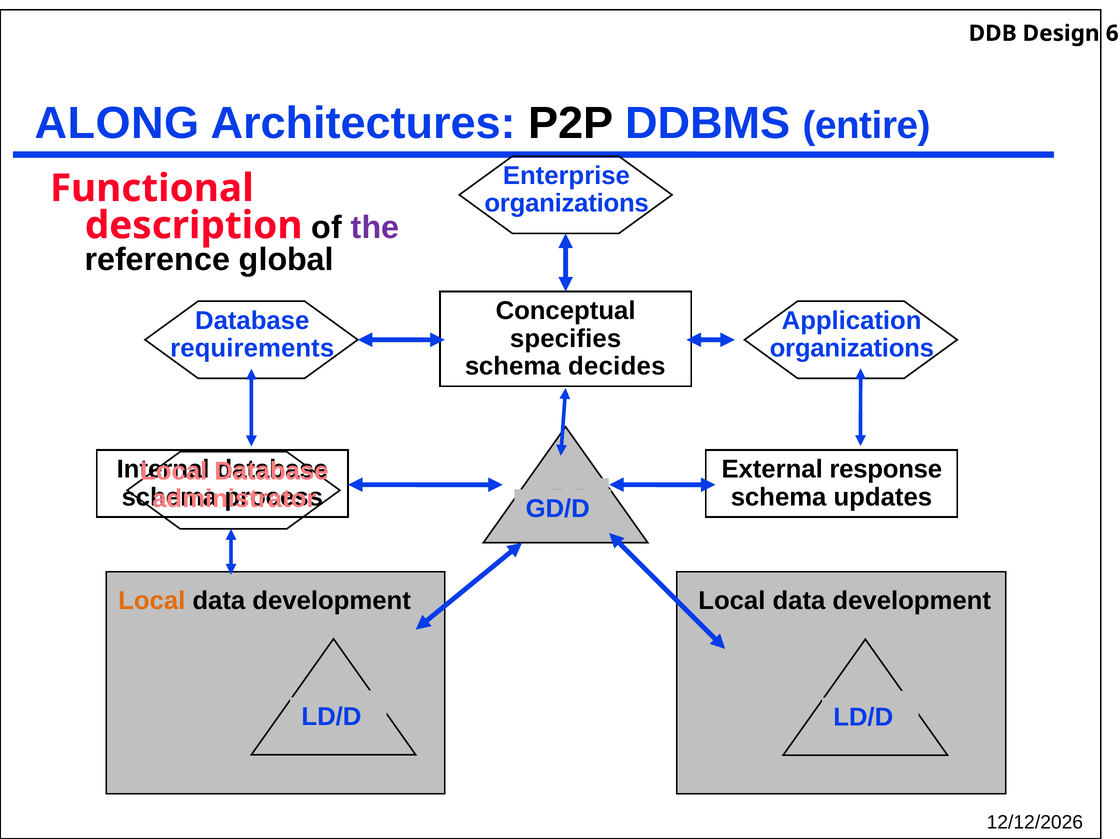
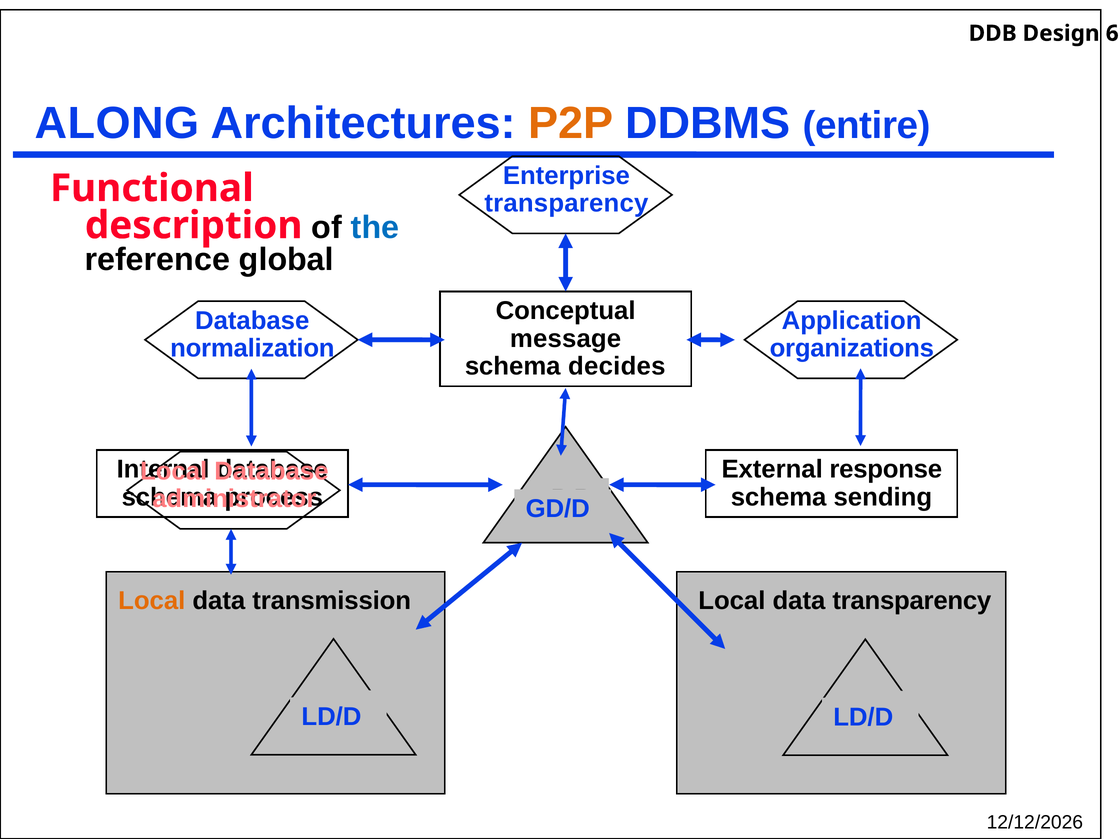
P2P colour: black -> orange
organizations at (567, 204): organizations -> transparency
the colour: purple -> blue
specifies: specifies -> message
requirements: requirements -> normalization
updates: updates -> sending
development at (332, 601): development -> transmission
development at (912, 601): development -> transparency
